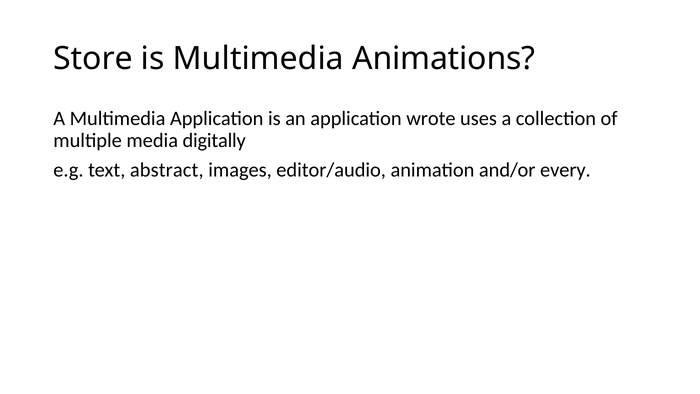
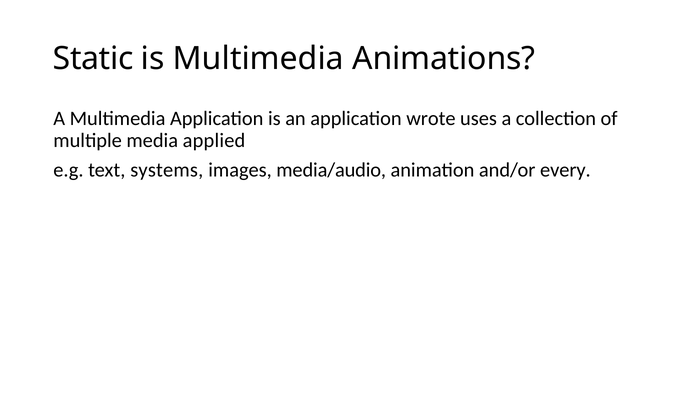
Store: Store -> Static
digitally: digitally -> applied
abstract: abstract -> systems
editor/audio: editor/audio -> media/audio
